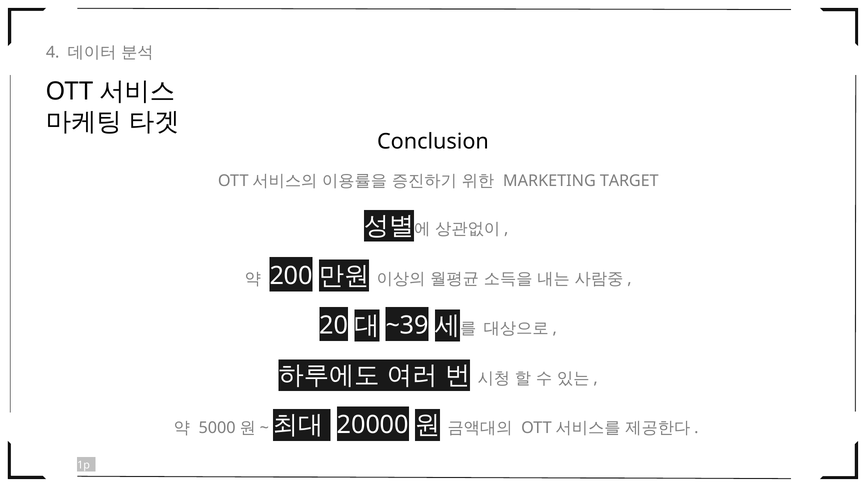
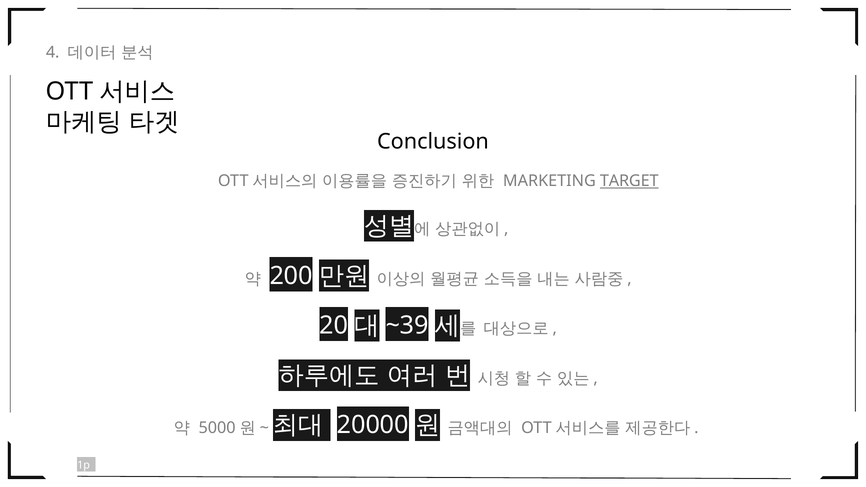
TARGET underline: none -> present
